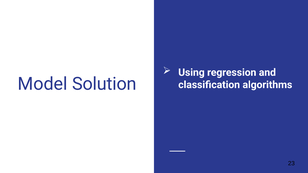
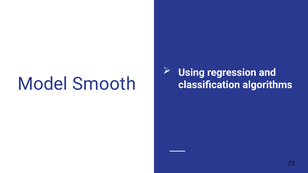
Solution: Solution -> Smooth
